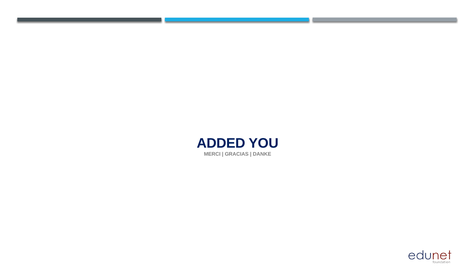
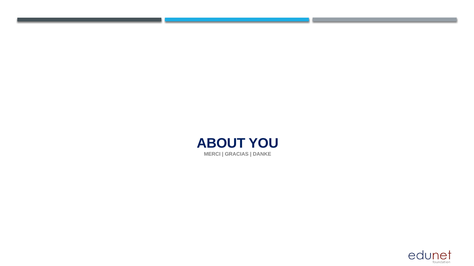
ADDED: ADDED -> ABOUT
